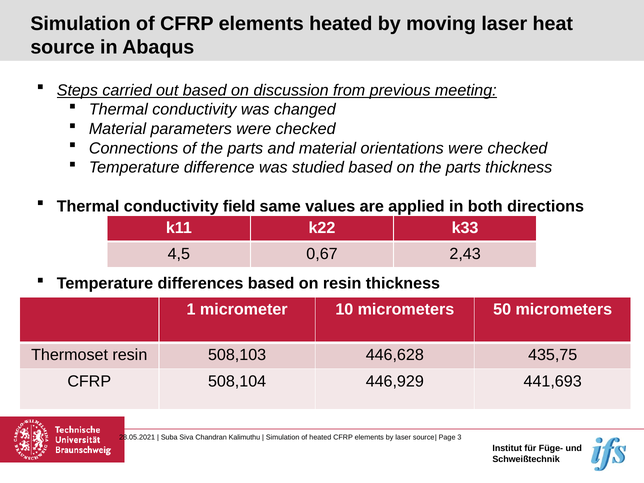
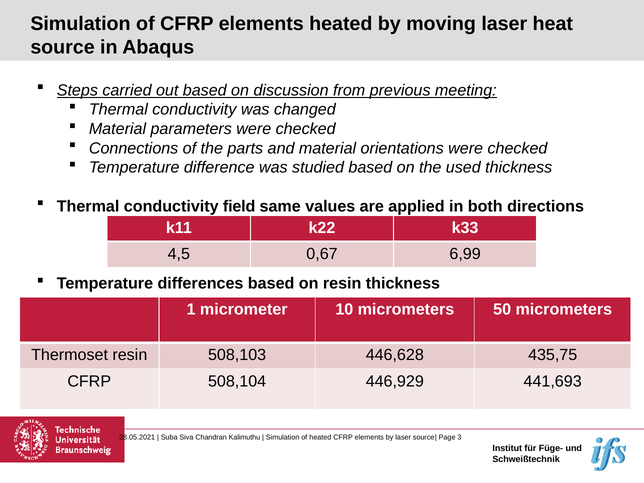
on the parts: parts -> used
2,43: 2,43 -> 6,99
